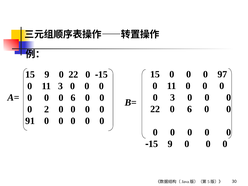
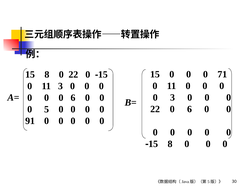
97: 97 -> 71
9 at (47, 75): 9 -> 8
2: 2 -> 5
9 at (170, 144): 9 -> 8
